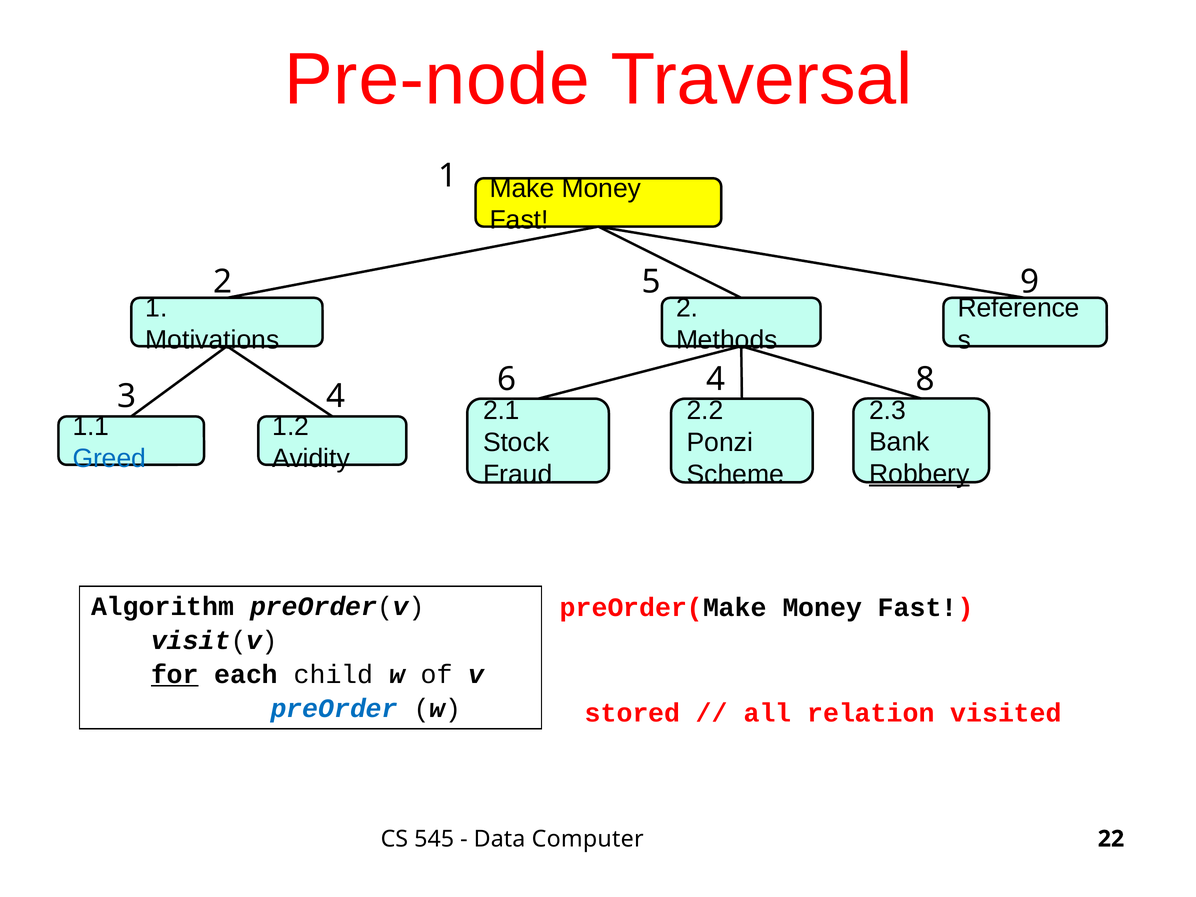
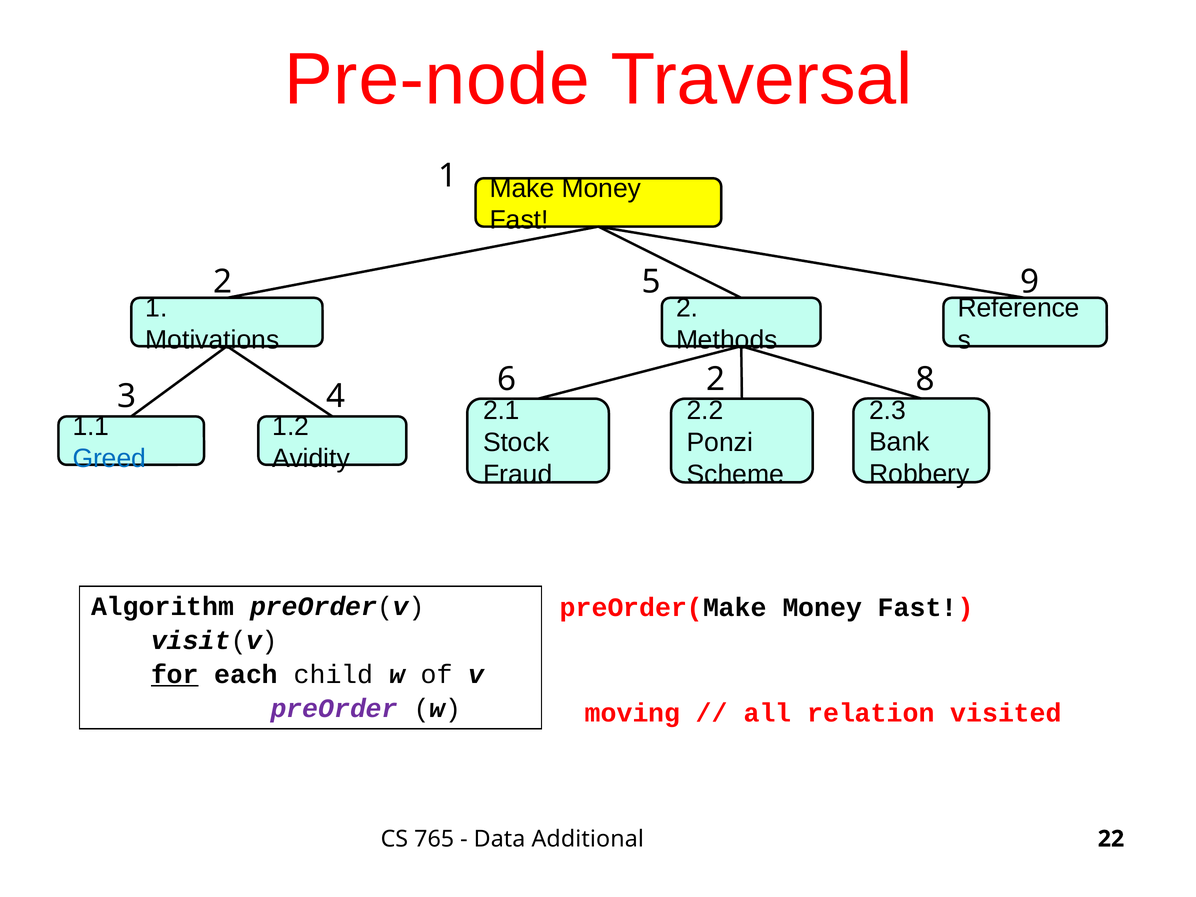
6 4: 4 -> 2
Robbery underline: present -> none
preOrder colour: blue -> purple
stored: stored -> moving
545: 545 -> 765
Computer: Computer -> Additional
